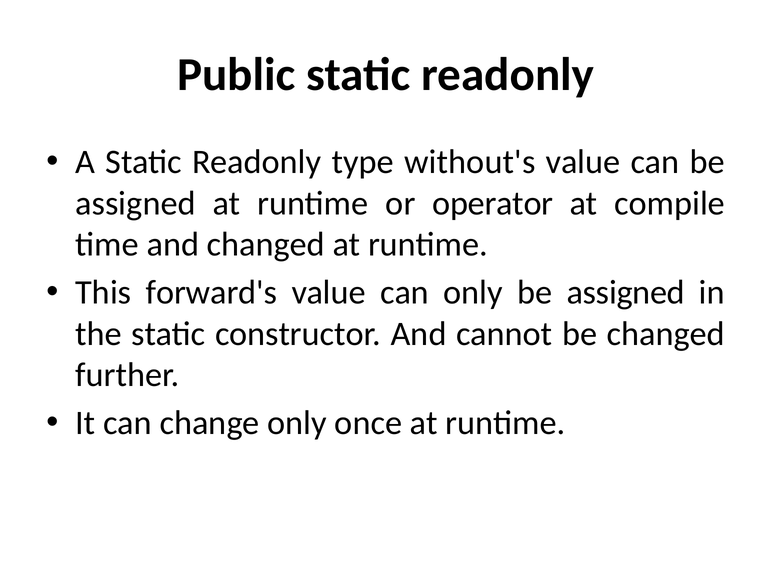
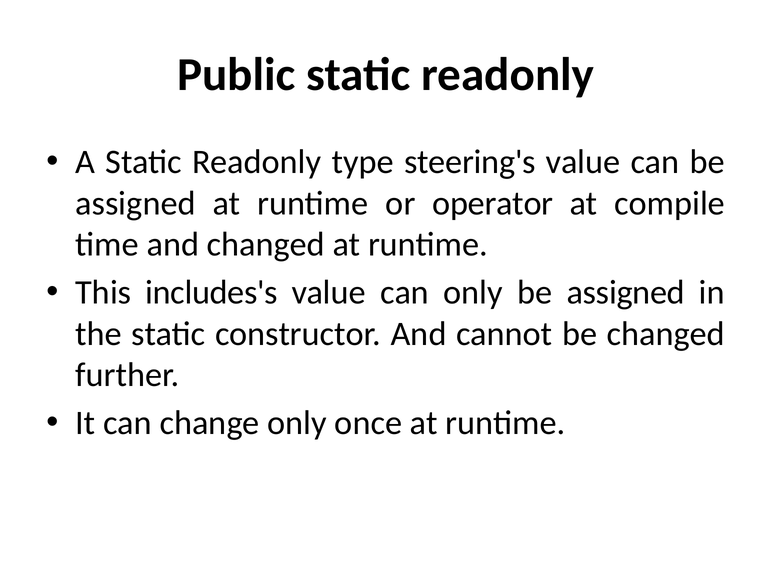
without's: without's -> steering's
forward's: forward's -> includes's
